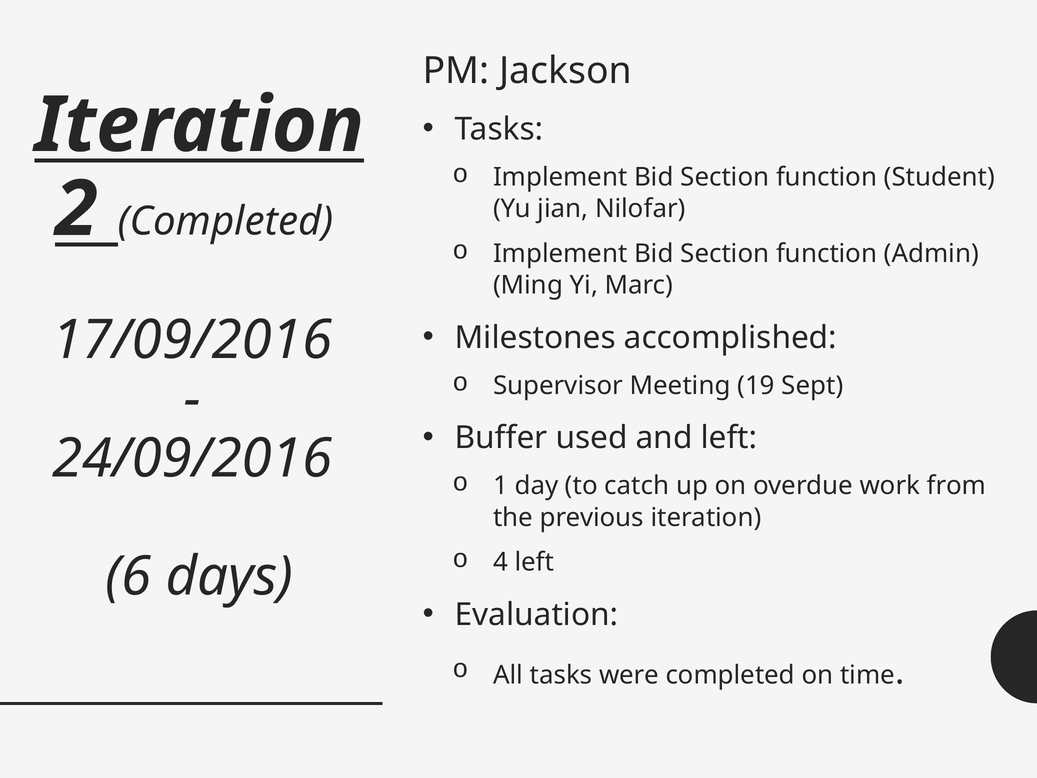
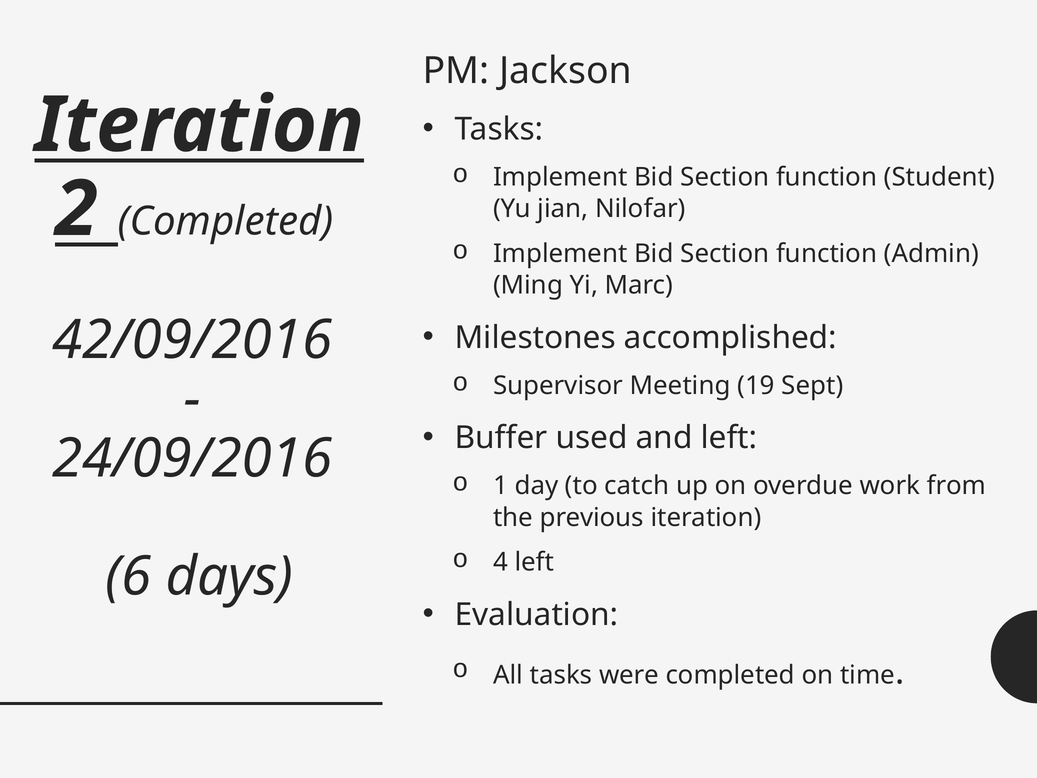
17/09/2016: 17/09/2016 -> 42/09/2016
